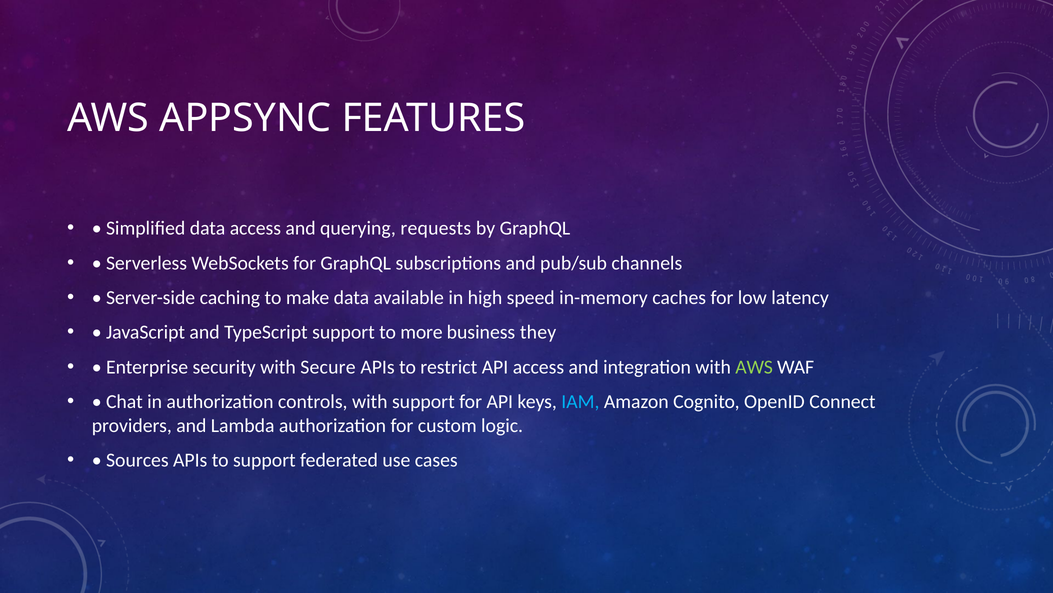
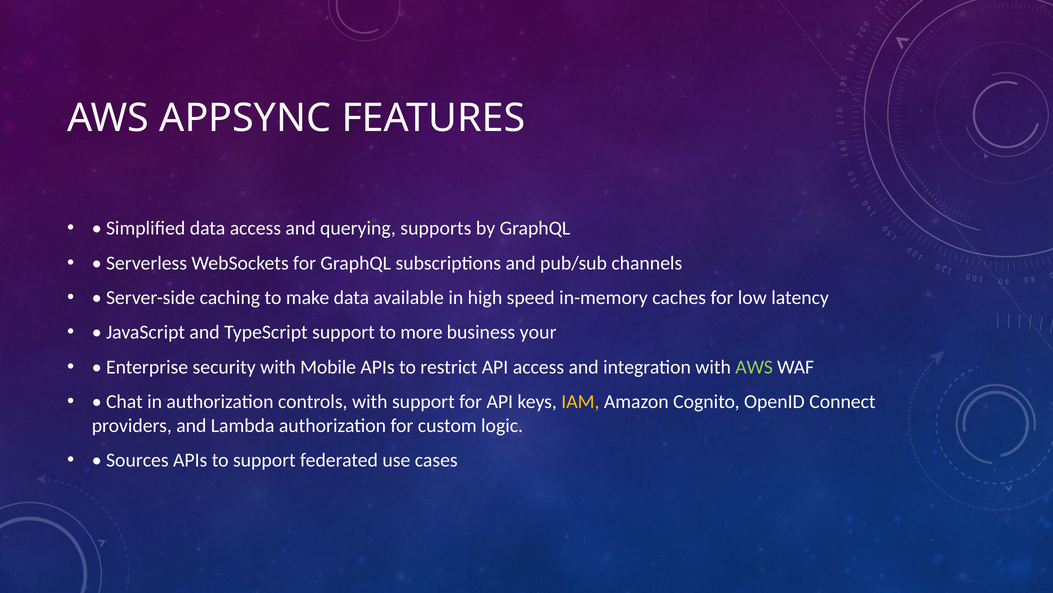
requests: requests -> supports
they: they -> your
Secure: Secure -> Mobile
IAM colour: light blue -> yellow
